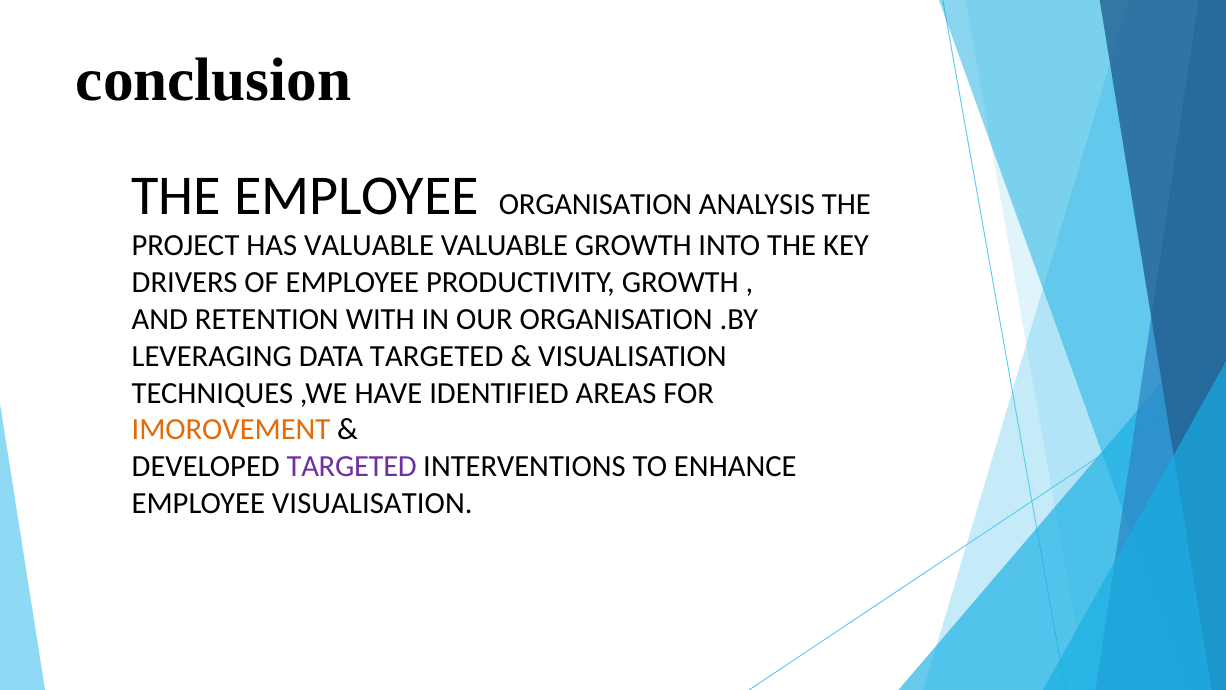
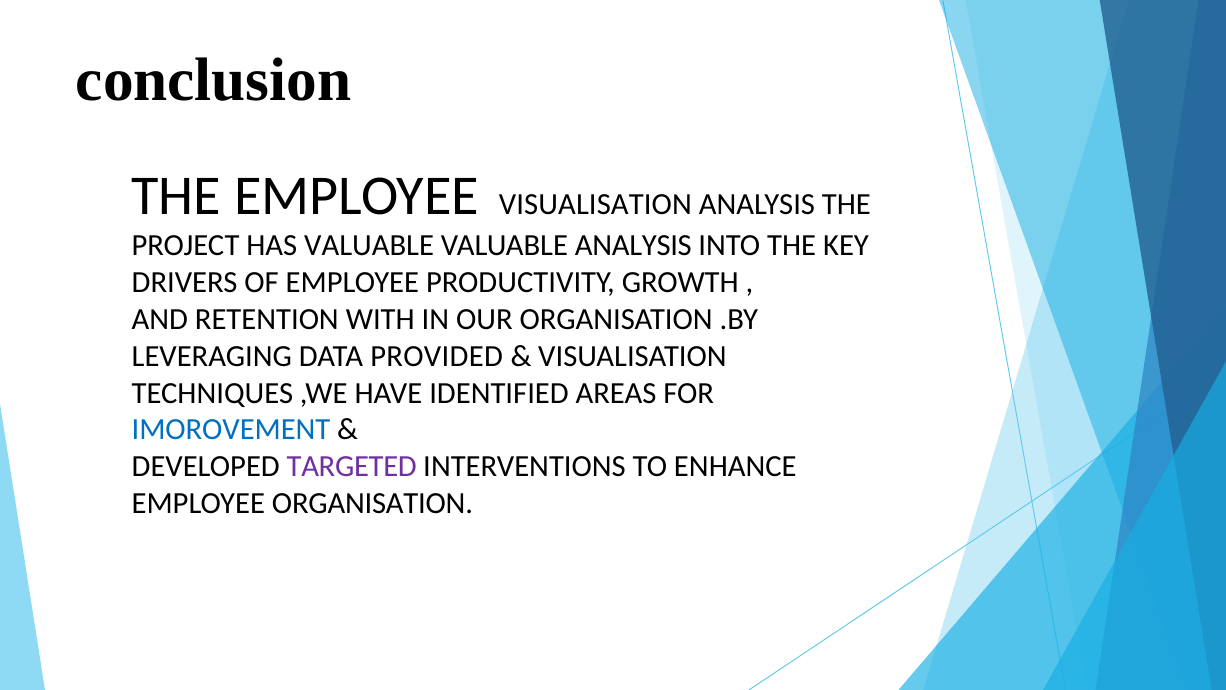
EMPLOYEE ORGANISATION: ORGANISATION -> VISUALISATION
VALUABLE GROWTH: GROWTH -> ANALYSIS
DATA TARGETED: TARGETED -> PROVIDED
IMOROVEMENT colour: orange -> blue
EMPLOYEE VISUALISATION: VISUALISATION -> ORGANISATION
